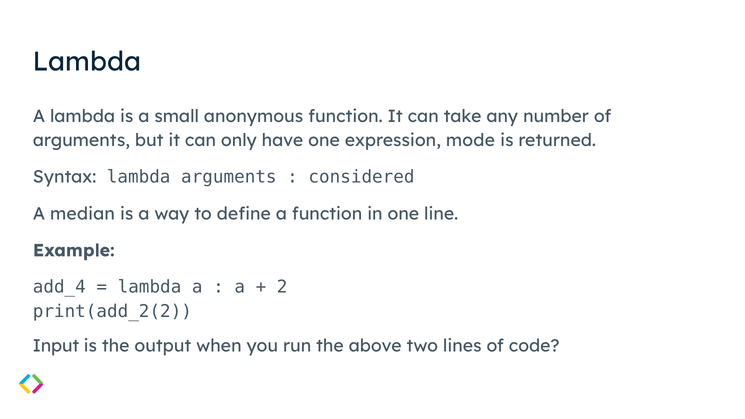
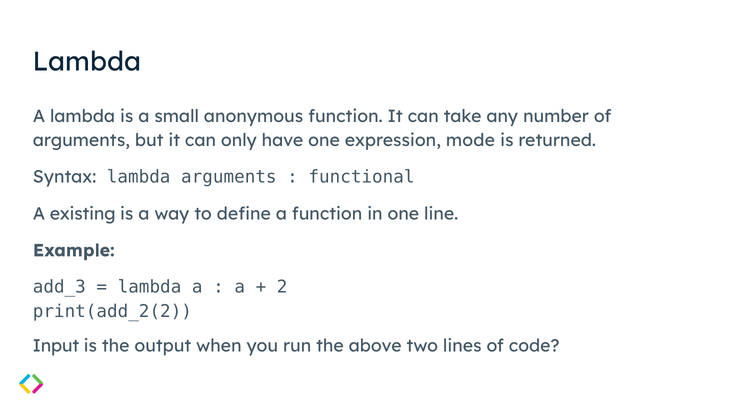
considered: considered -> functional
median: median -> existing
add_4: add_4 -> add_3
